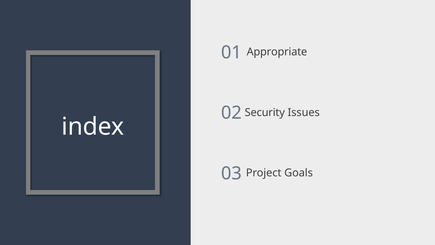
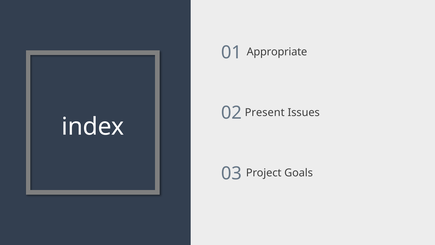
Security: Security -> Present
